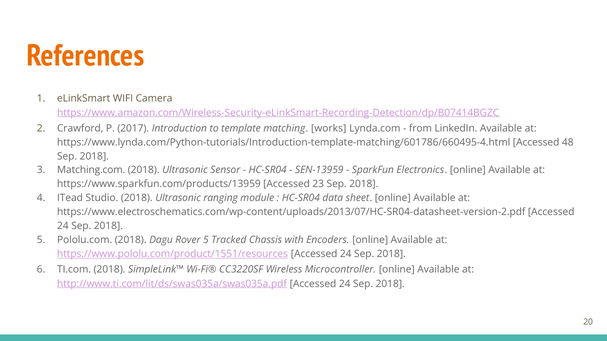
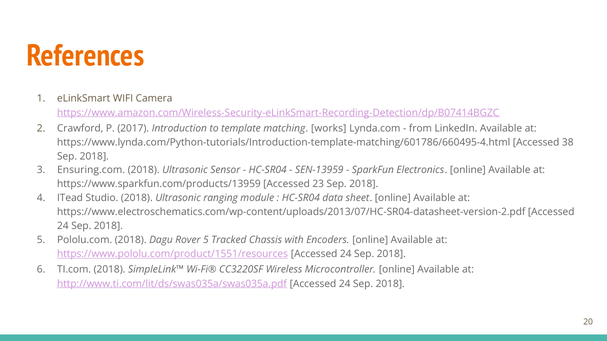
48: 48 -> 38
Matching.com: Matching.com -> Ensuring.com
